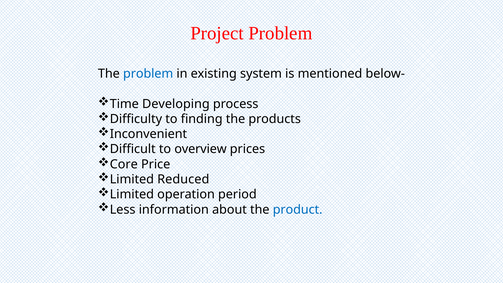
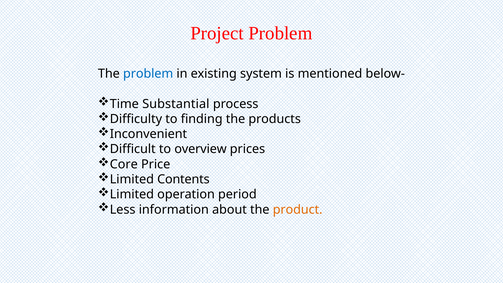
Developing: Developing -> Substantial
Reduced: Reduced -> Contents
product colour: blue -> orange
